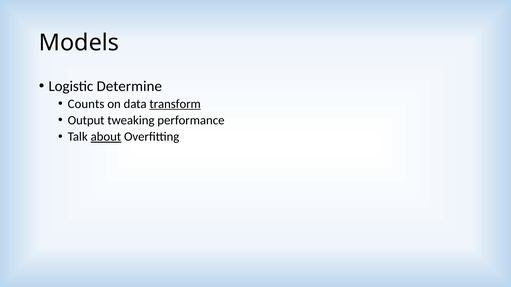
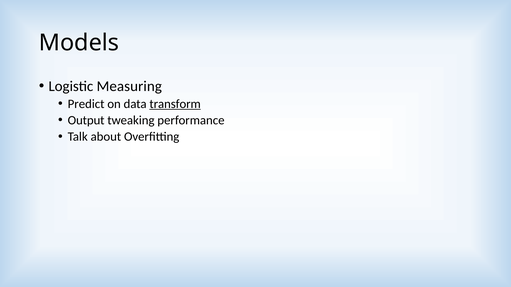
Determine: Determine -> Measuring
Counts: Counts -> Predict
about underline: present -> none
